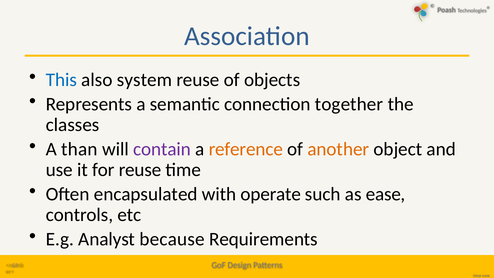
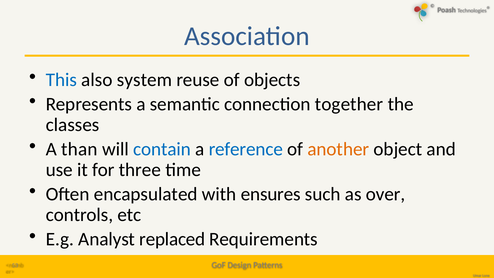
contain colour: purple -> blue
reference colour: orange -> blue
for reuse: reuse -> three
operate: operate -> ensures
ease: ease -> over
because: because -> replaced
